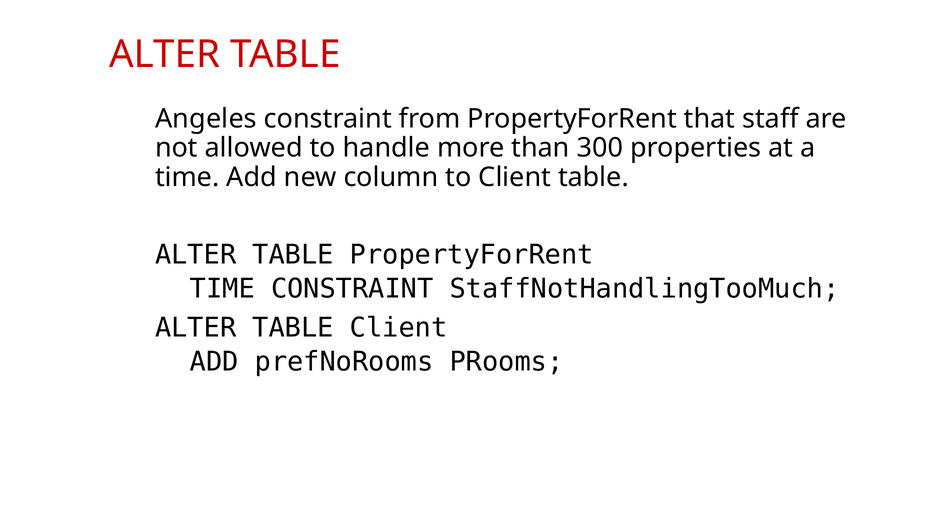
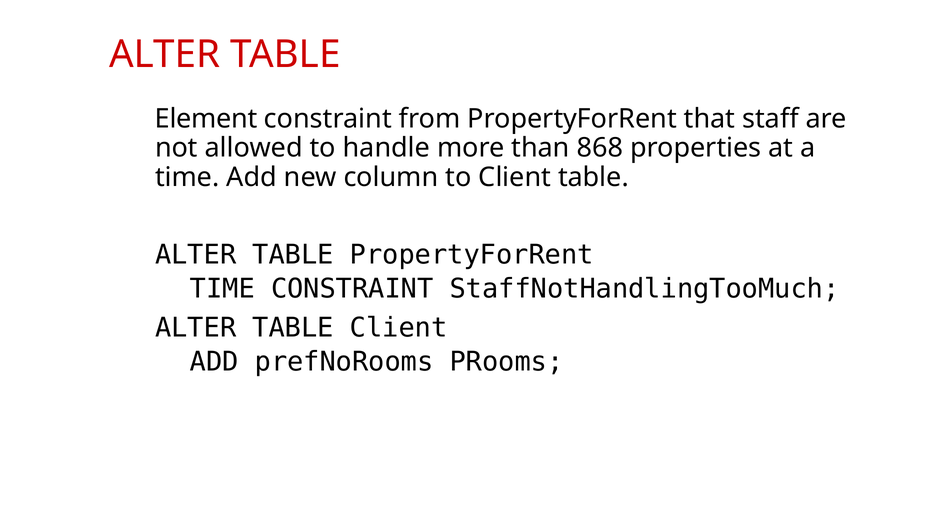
Angeles: Angeles -> Element
300: 300 -> 868
